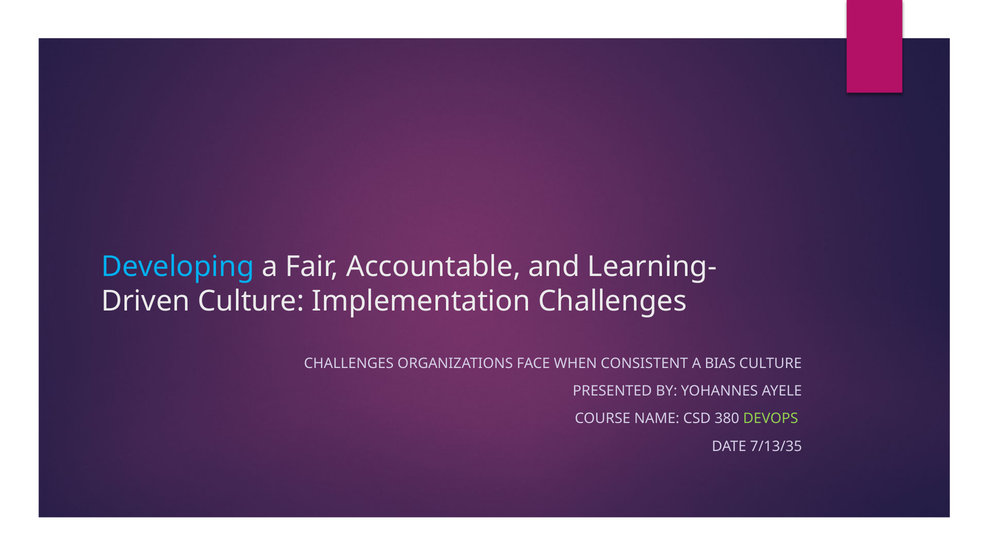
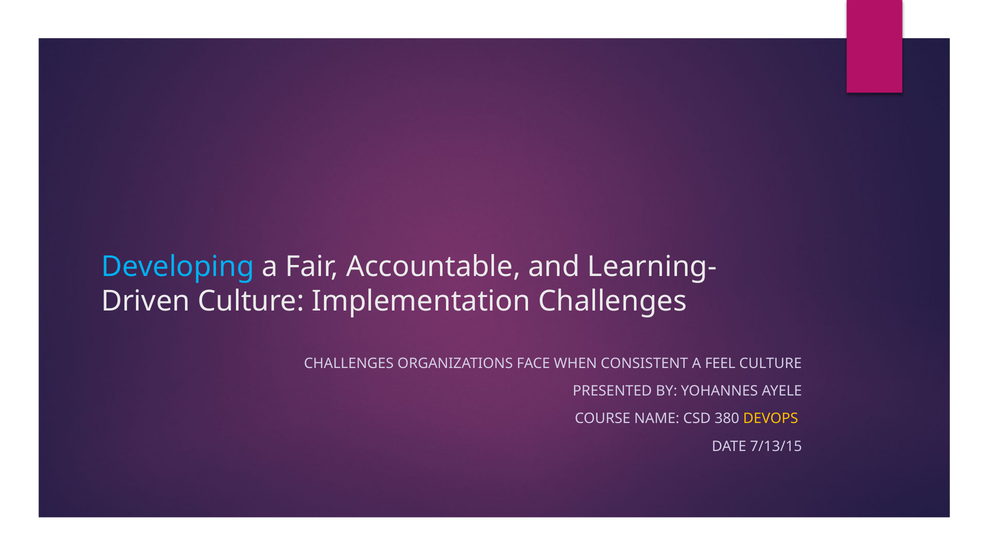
BIAS: BIAS -> FEEL
DEVOPS colour: light green -> yellow
7/13/35: 7/13/35 -> 7/13/15
